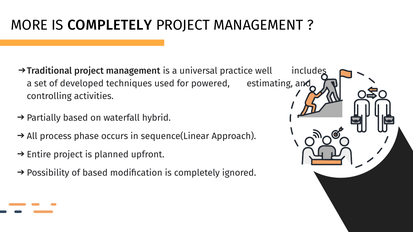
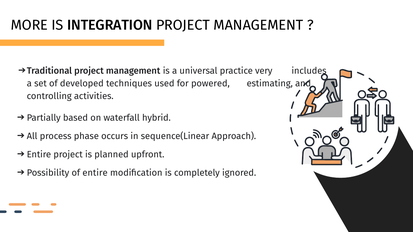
COMPLETELY at (110, 25): COMPLETELY -> INTEGRATION
well: well -> very
of based: based -> entire
